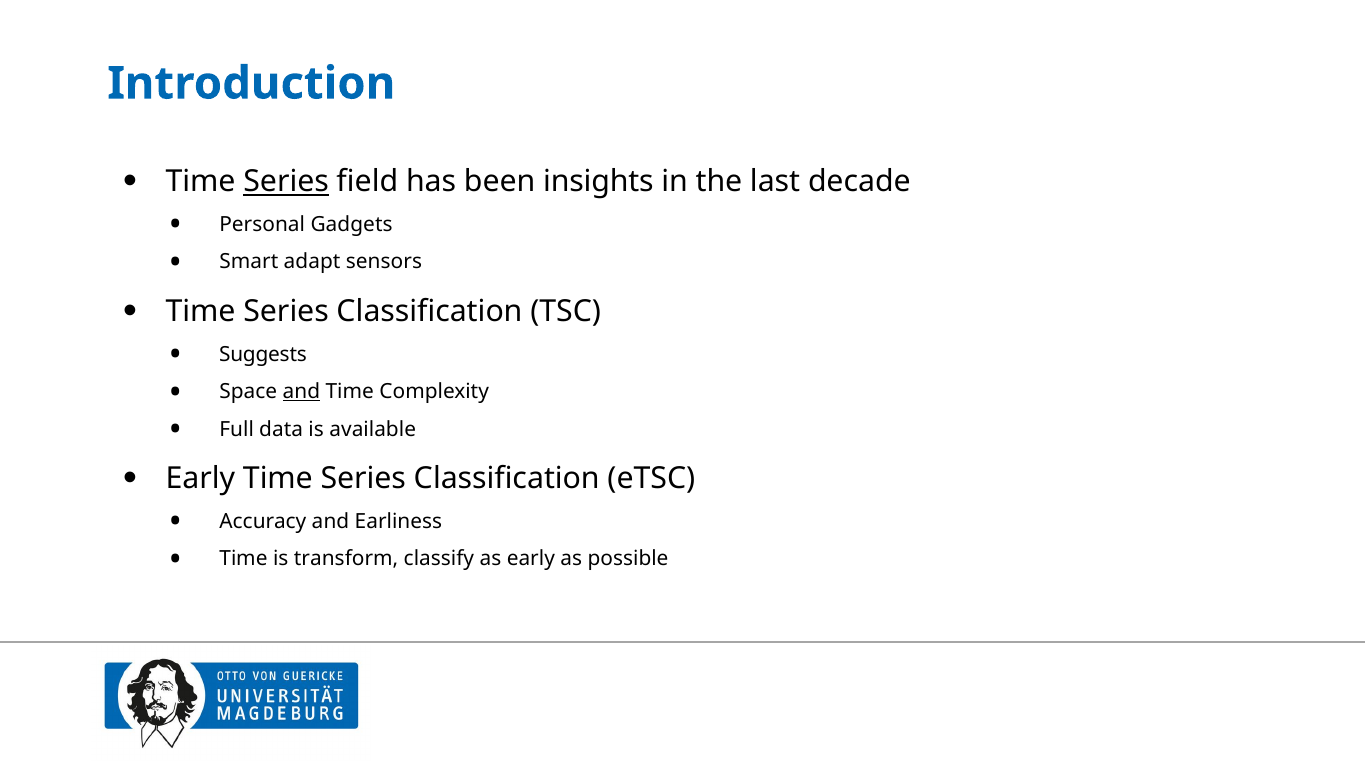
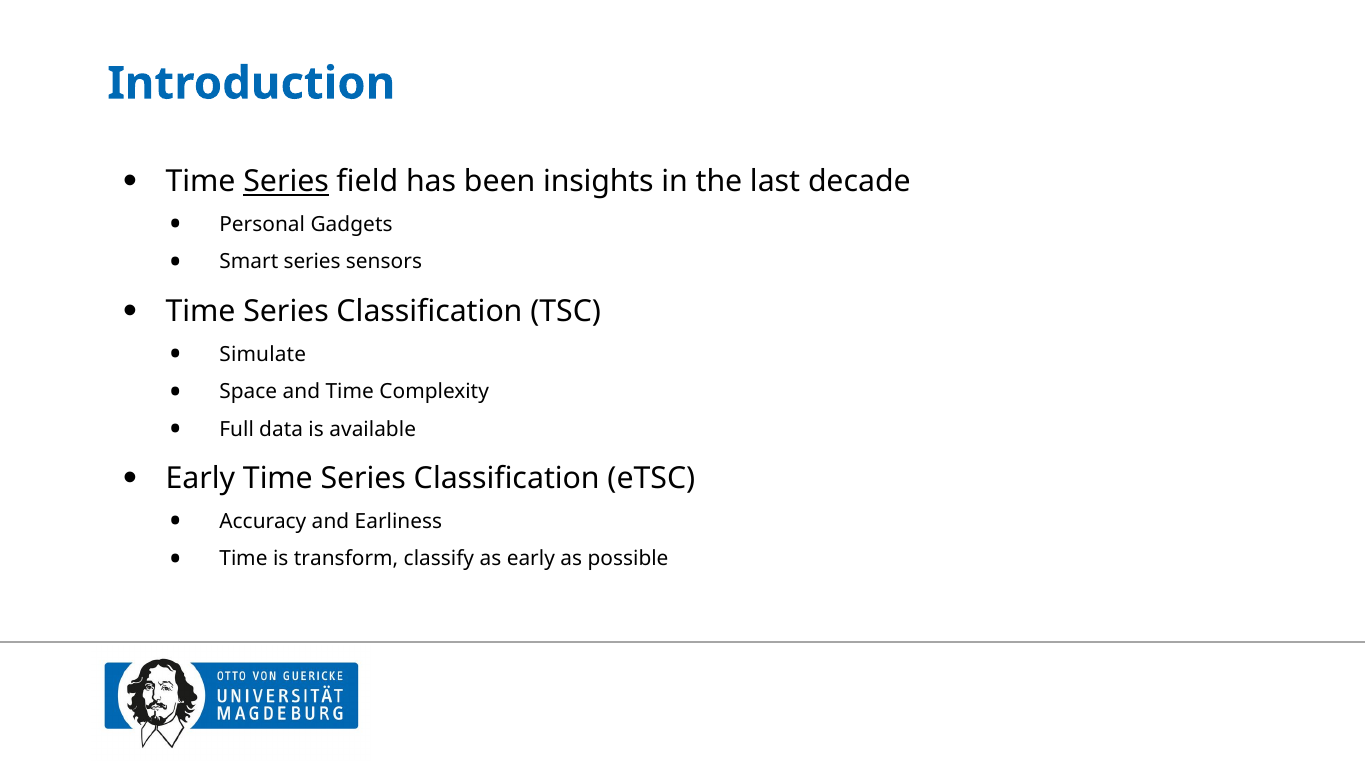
Smart adapt: adapt -> series
Suggests: Suggests -> Simulate
and at (301, 392) underline: present -> none
